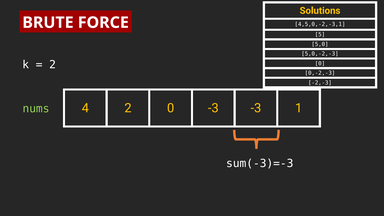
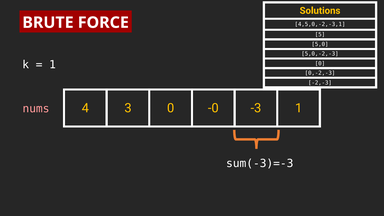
2 at (53, 65): 2 -> 1
4 2: 2 -> 3
0 -3: -3 -> -0
nums colour: light green -> pink
